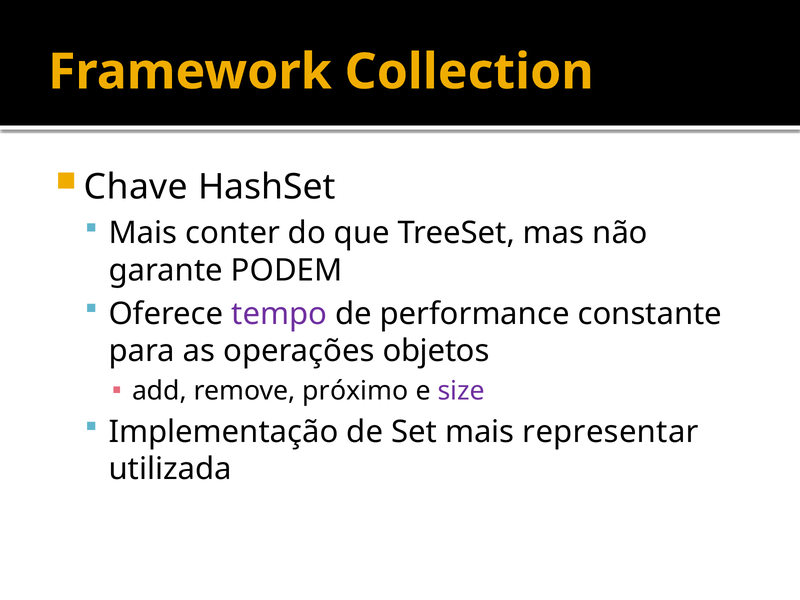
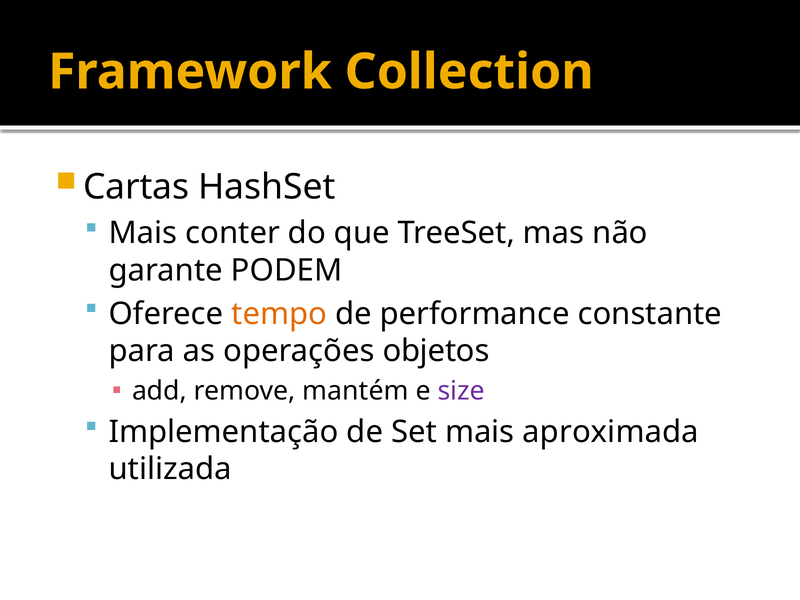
Chave: Chave -> Cartas
tempo colour: purple -> orange
próximo: próximo -> mantém
representar: representar -> aproximada
